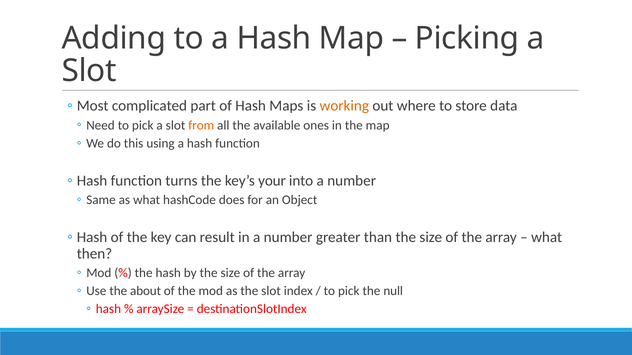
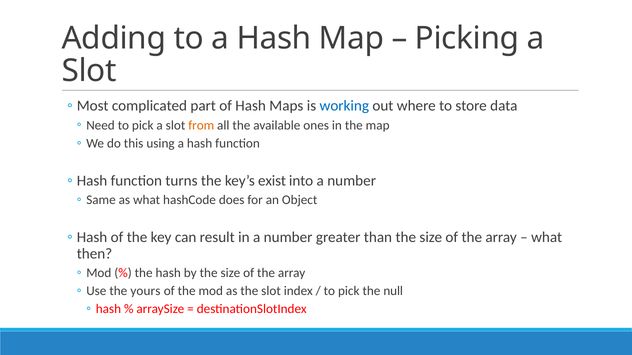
working colour: orange -> blue
your: your -> exist
about: about -> yours
